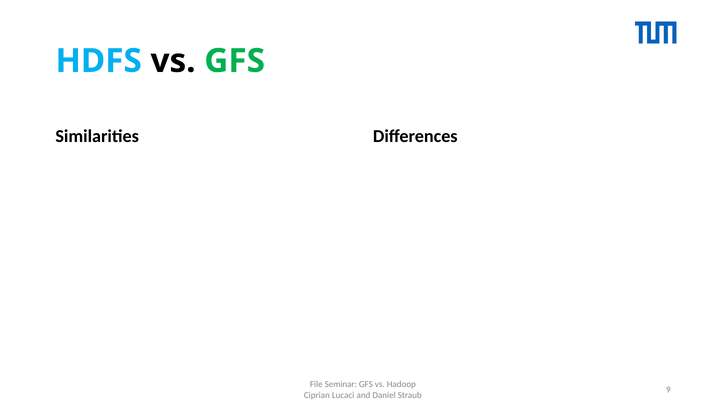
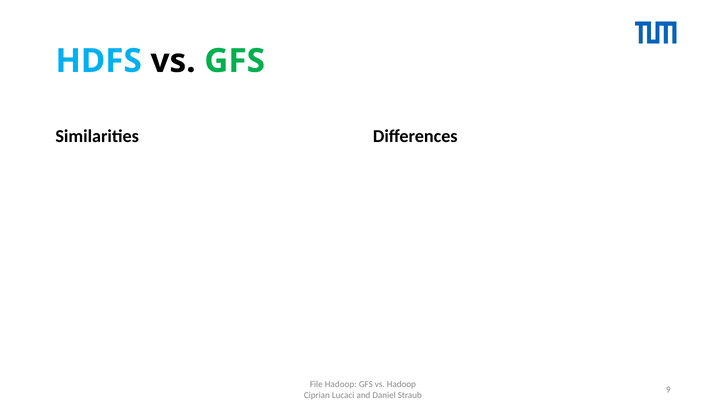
File Seminar: Seminar -> Hadoop
